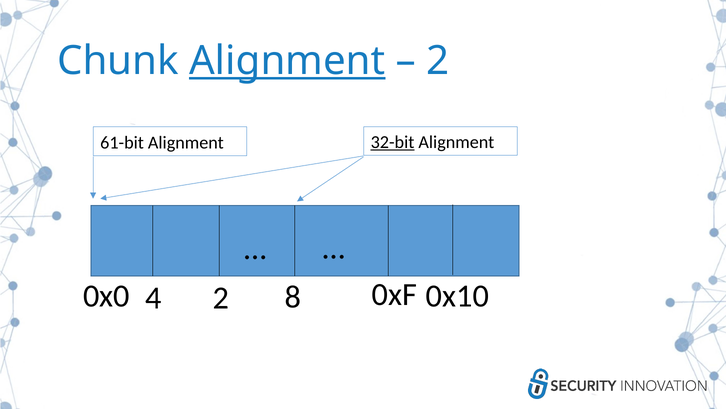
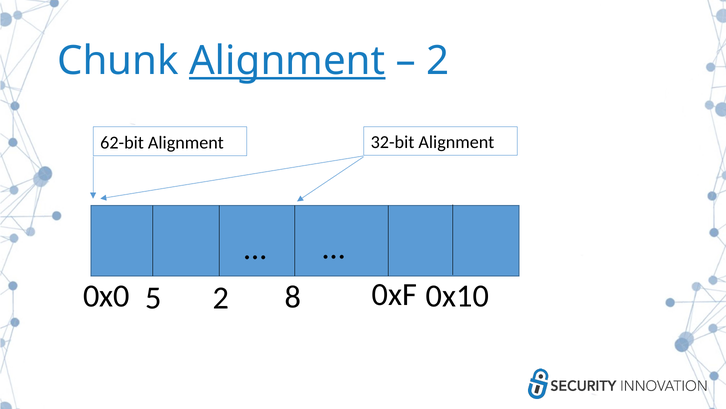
61-bit: 61-bit -> 62-bit
32-bit underline: present -> none
4: 4 -> 5
